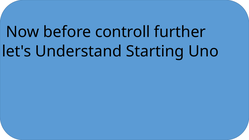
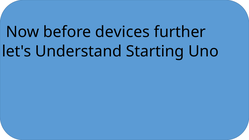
controll: controll -> devices
